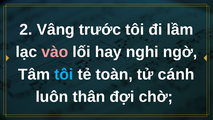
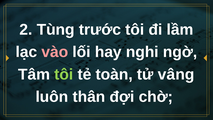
Vâng: Vâng -> Tùng
tôi at (64, 74) colour: light blue -> light green
cánh: cánh -> vâng
